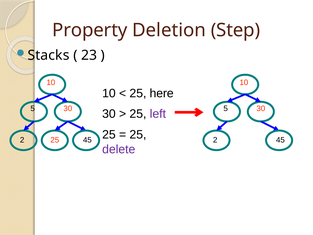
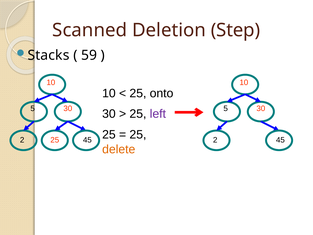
Property: Property -> Scanned
23: 23 -> 59
here: here -> onto
delete colour: purple -> orange
